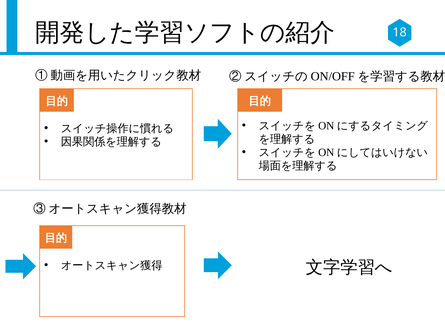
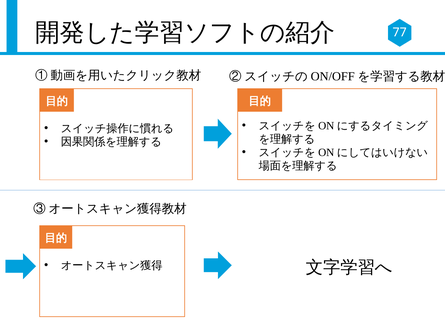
18: 18 -> 77
